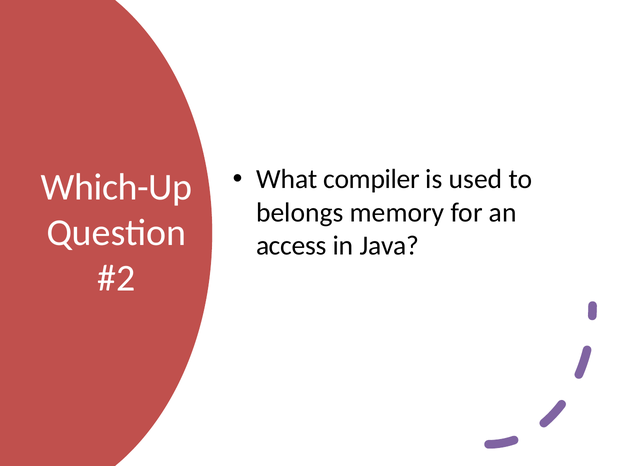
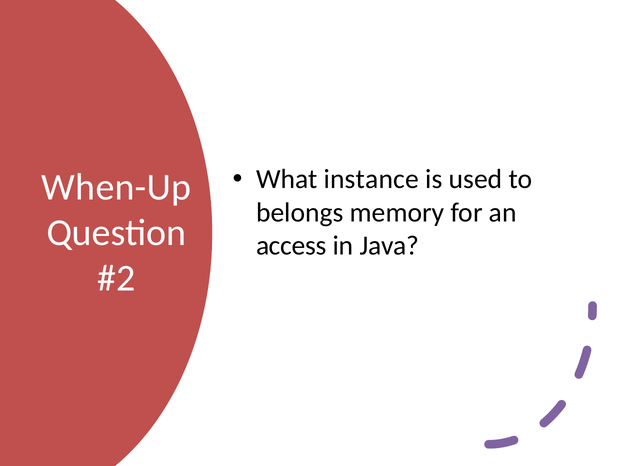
compiler: compiler -> instance
Which-Up: Which-Up -> When-Up
